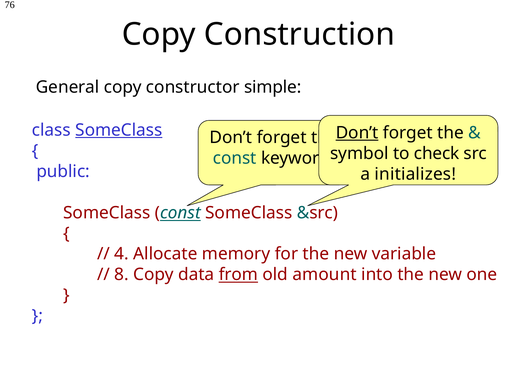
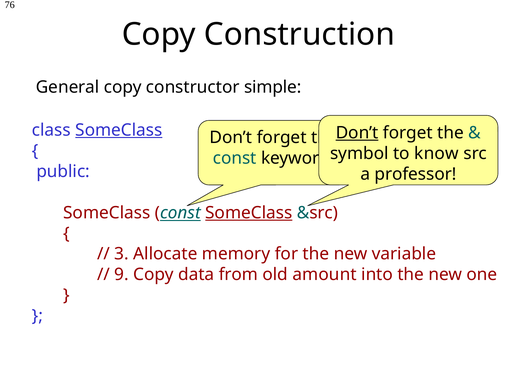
check: check -> know
initializes: initializes -> professor
SomeClass at (249, 213) underline: none -> present
4: 4 -> 3
8: 8 -> 9
from underline: present -> none
